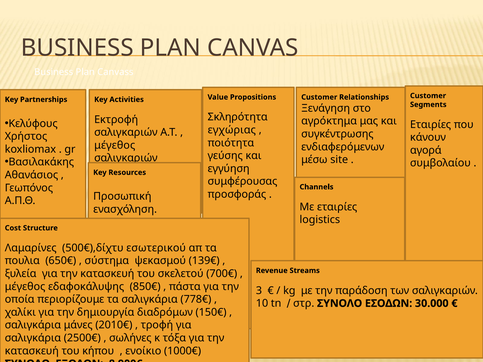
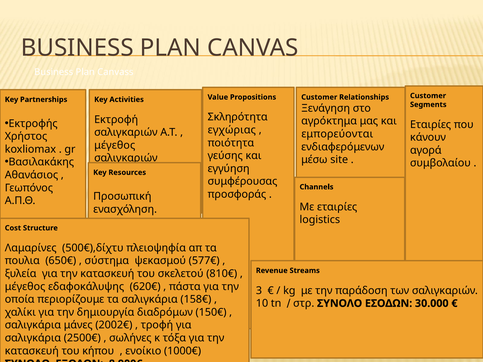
Κελύφους: Κελύφους -> Εκτροφής
συγκέντρωσης: συγκέντρωσης -> εμπορεύονται
εσωτερικού: εσωτερικού -> πλειοψηφία
139€: 139€ -> 577€
700€: 700€ -> 810€
850€: 850€ -> 620€
778€: 778€ -> 158€
2010€: 2010€ -> 2002€
